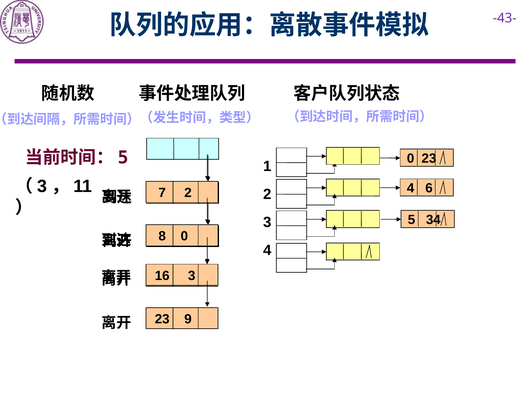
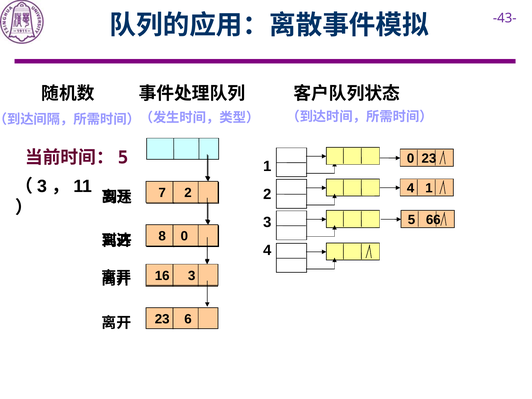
4 6: 6 -> 1
34: 34 -> 66
9: 9 -> 6
